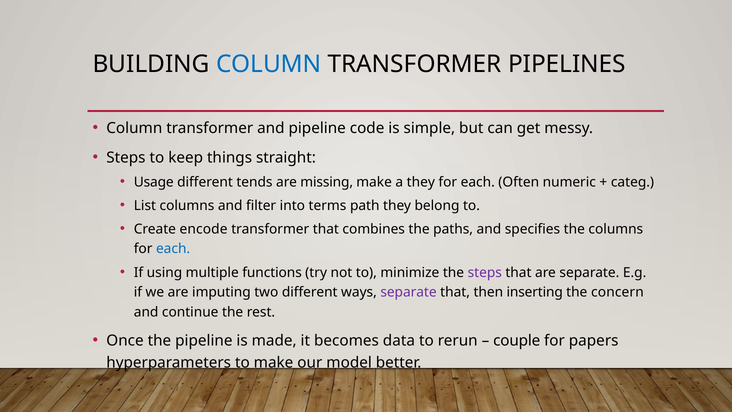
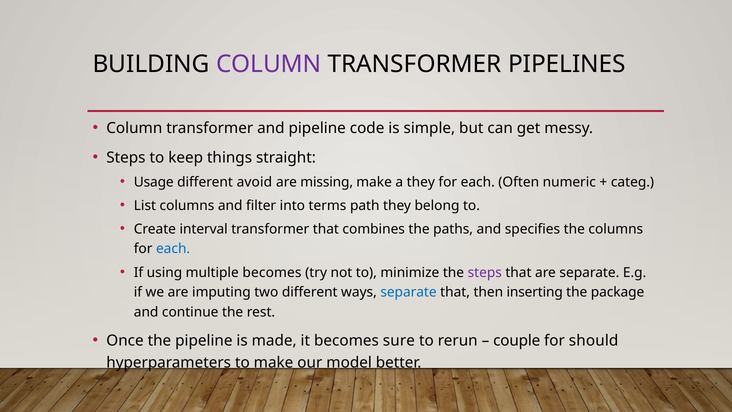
COLUMN at (269, 64) colour: blue -> purple
tends: tends -> avoid
encode: encode -> interval
multiple functions: functions -> becomes
separate at (409, 292) colour: purple -> blue
concern: concern -> package
data: data -> sure
papers: papers -> should
